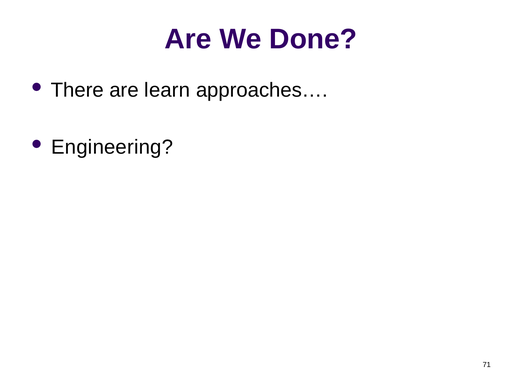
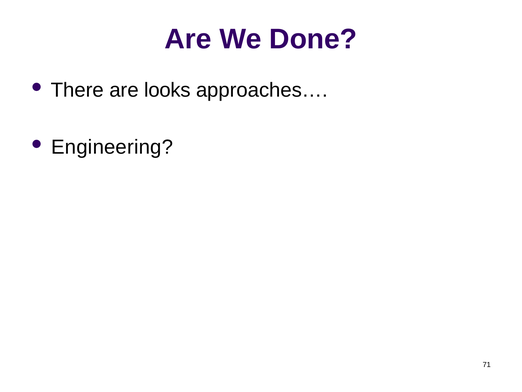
learn: learn -> looks
